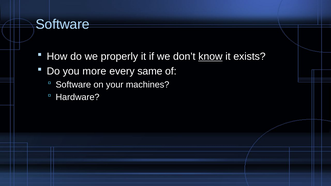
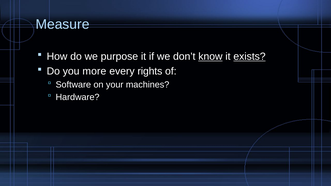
Software at (63, 24): Software -> Measure
properly: properly -> purpose
exists underline: none -> present
same: same -> rights
